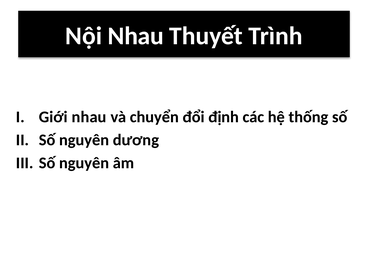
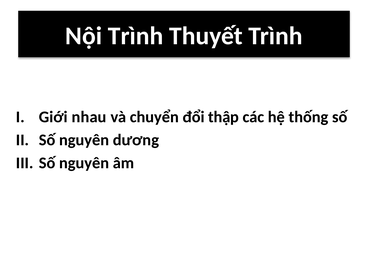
Nội Nhau: Nhau -> Trình
định: định -> thập
